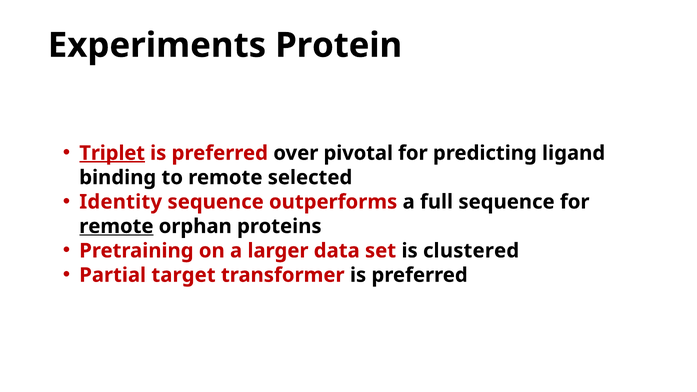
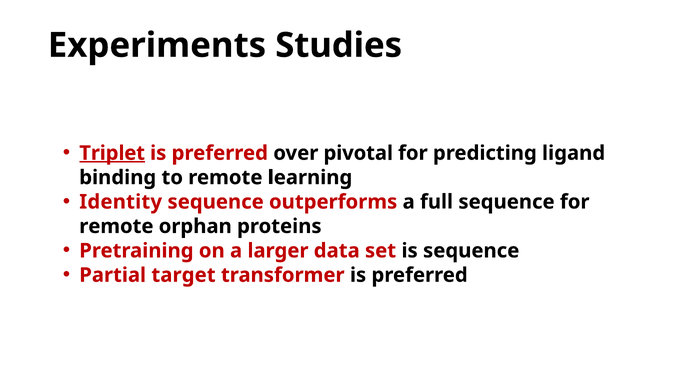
Protein: Protein -> Studies
selected: selected -> learning
remote at (116, 226) underline: present -> none
is clustered: clustered -> sequence
